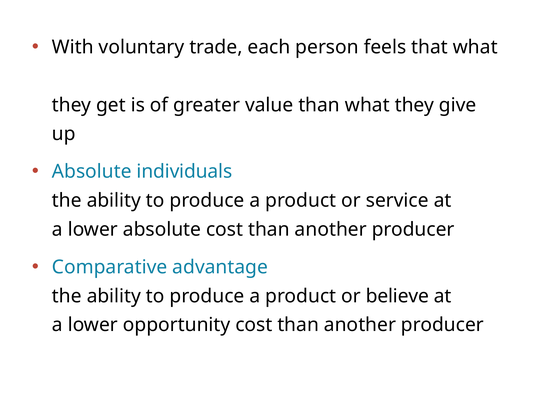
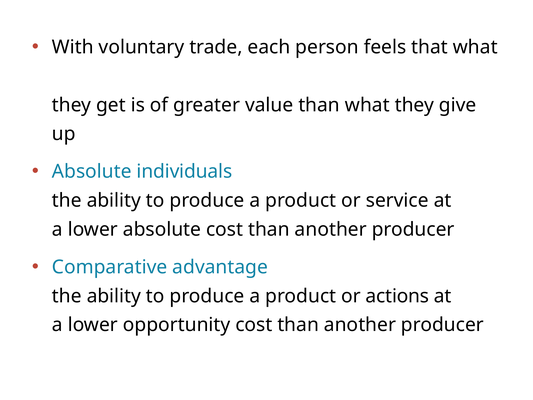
believe: believe -> actions
